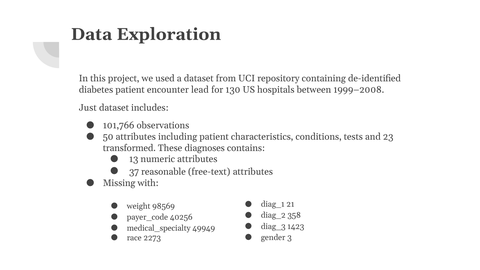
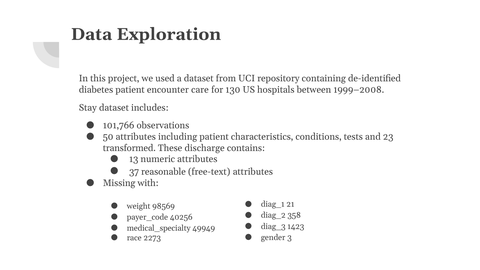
lead: lead -> care
Just: Just -> Stay
diagnoses: diagnoses -> discharge
